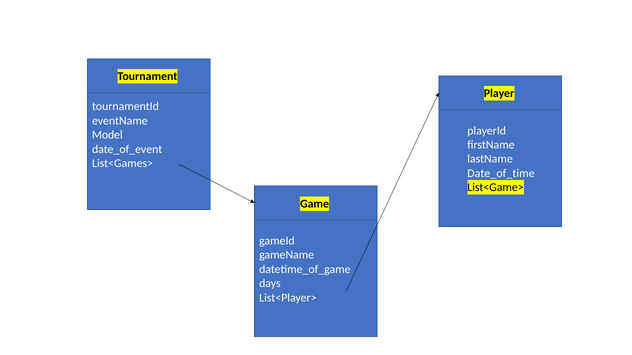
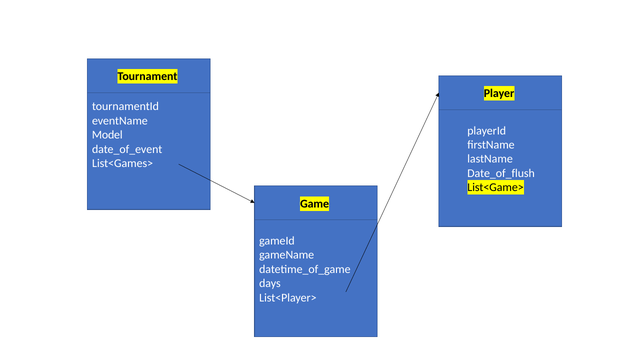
Date_of_time: Date_of_time -> Date_of_flush
